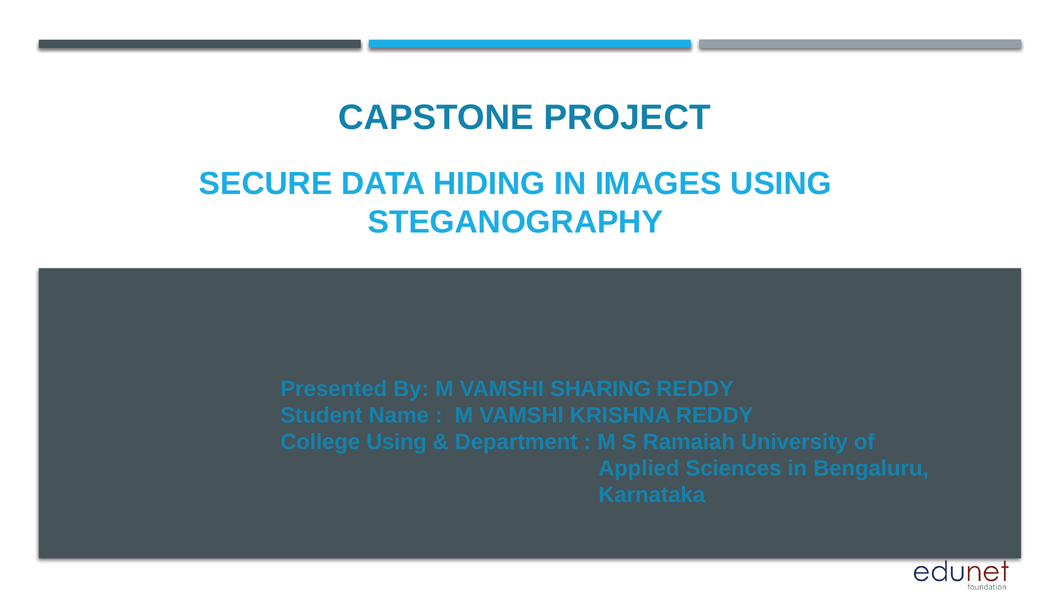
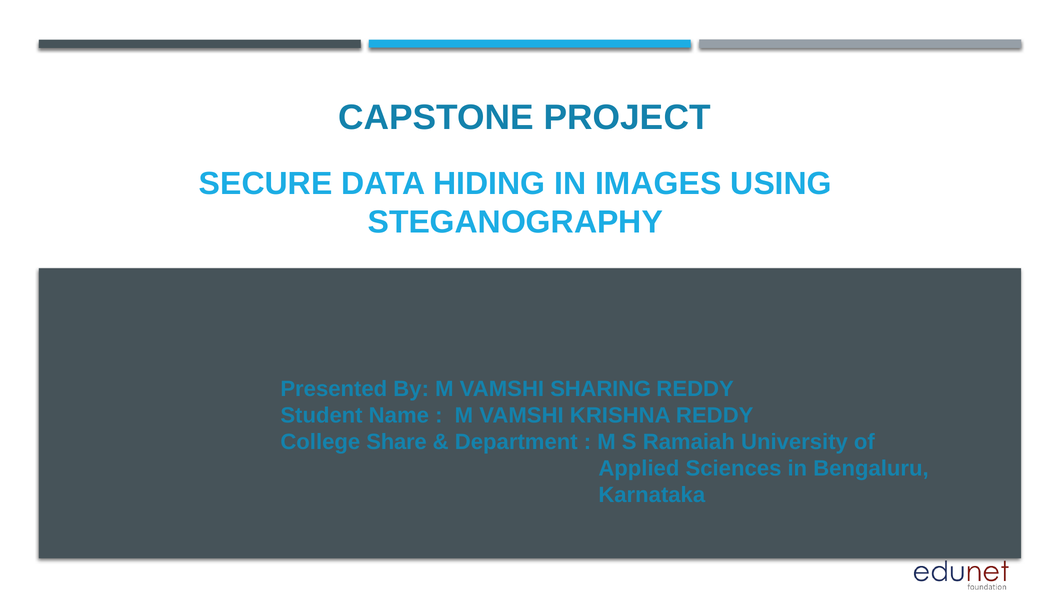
College Using: Using -> Share
